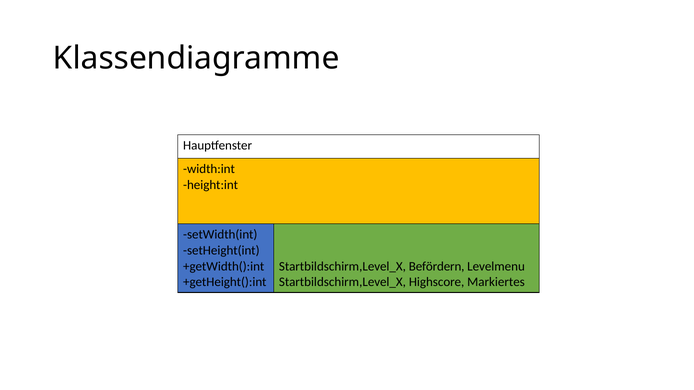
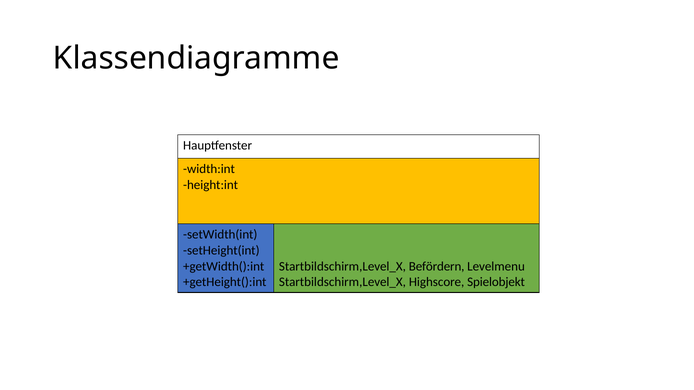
Markiertes: Markiertes -> Spielobjekt
